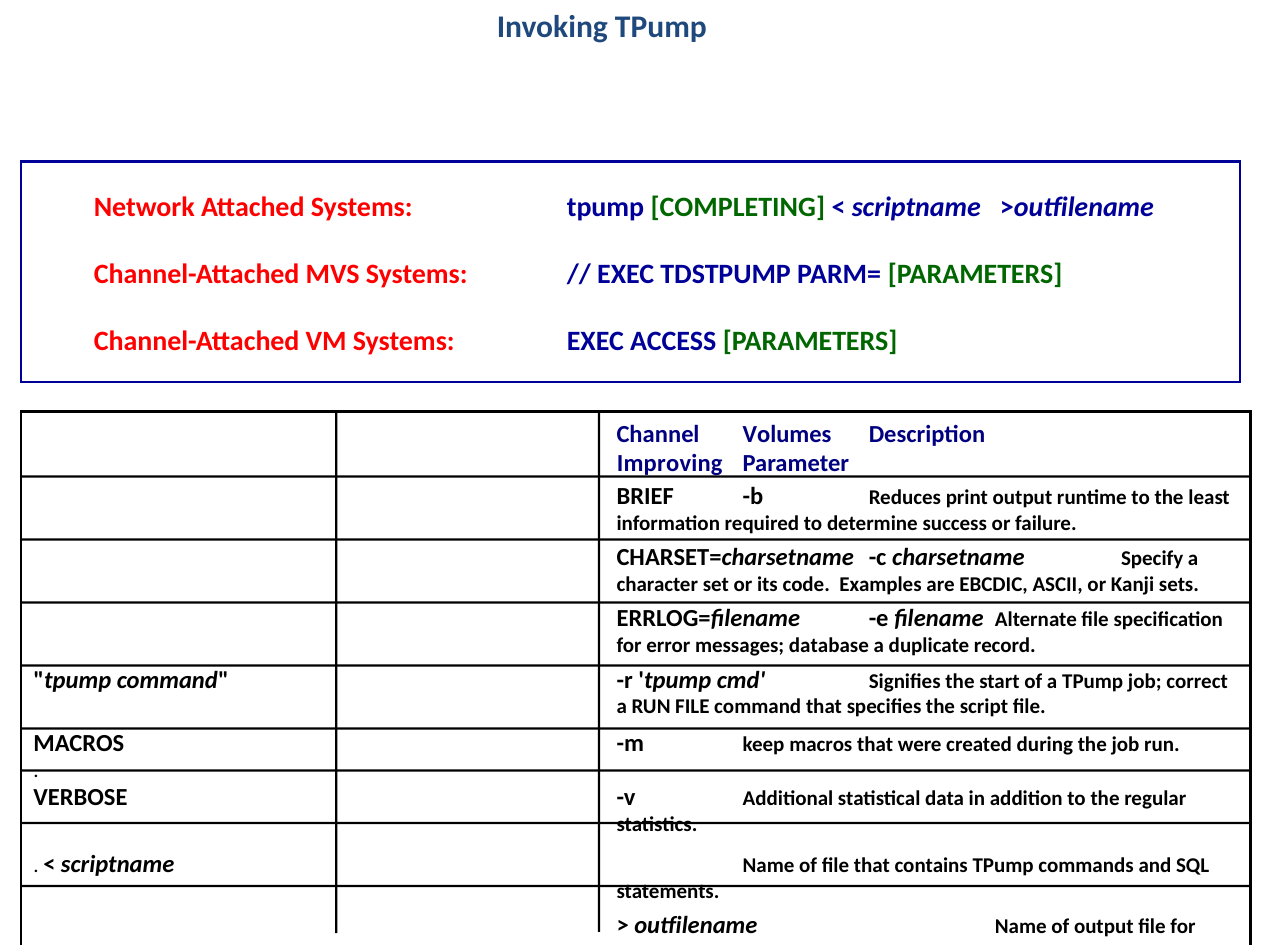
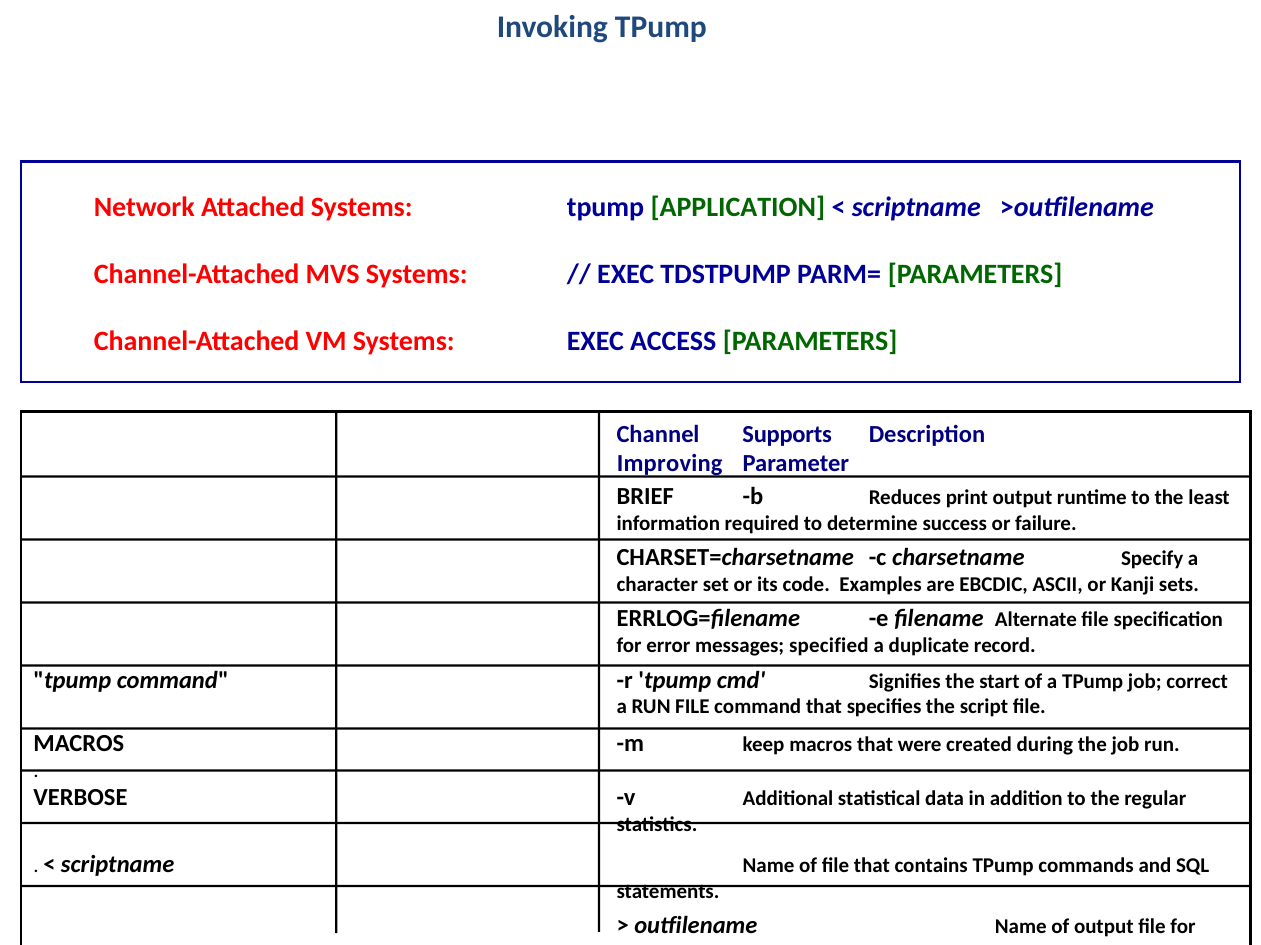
COMPLETING: COMPLETING -> APPLICATION
Volumes: Volumes -> Supports
database: database -> specified
